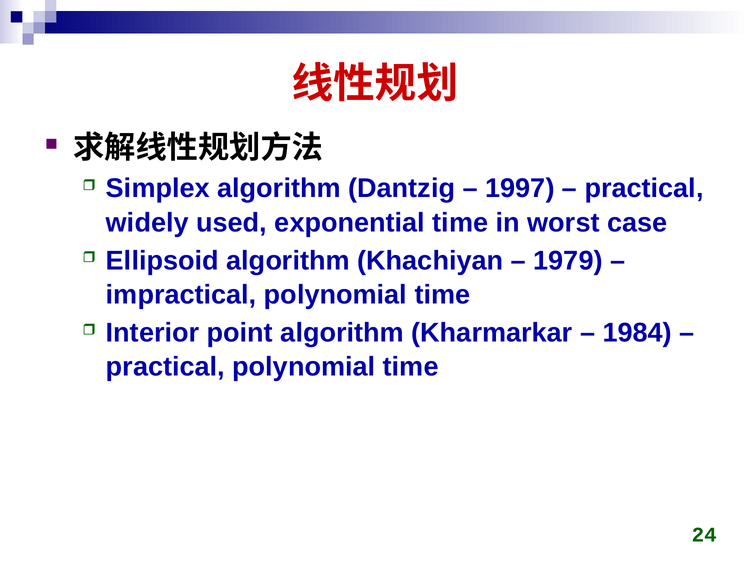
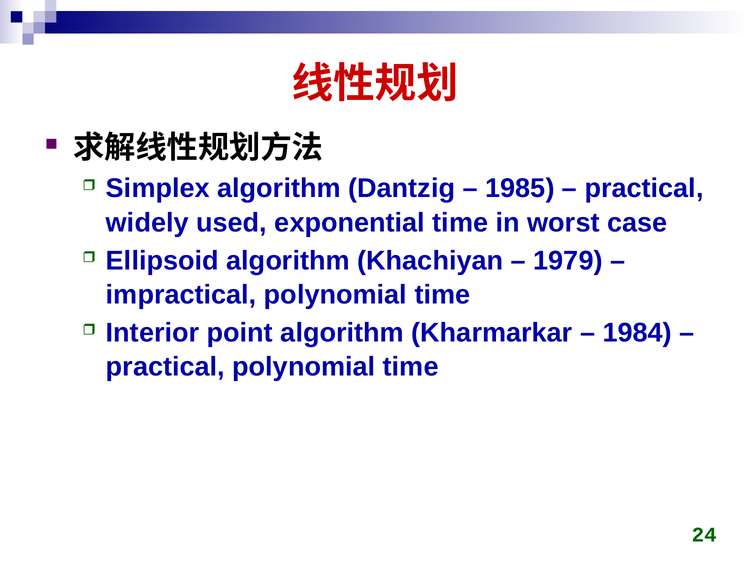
1997: 1997 -> 1985
